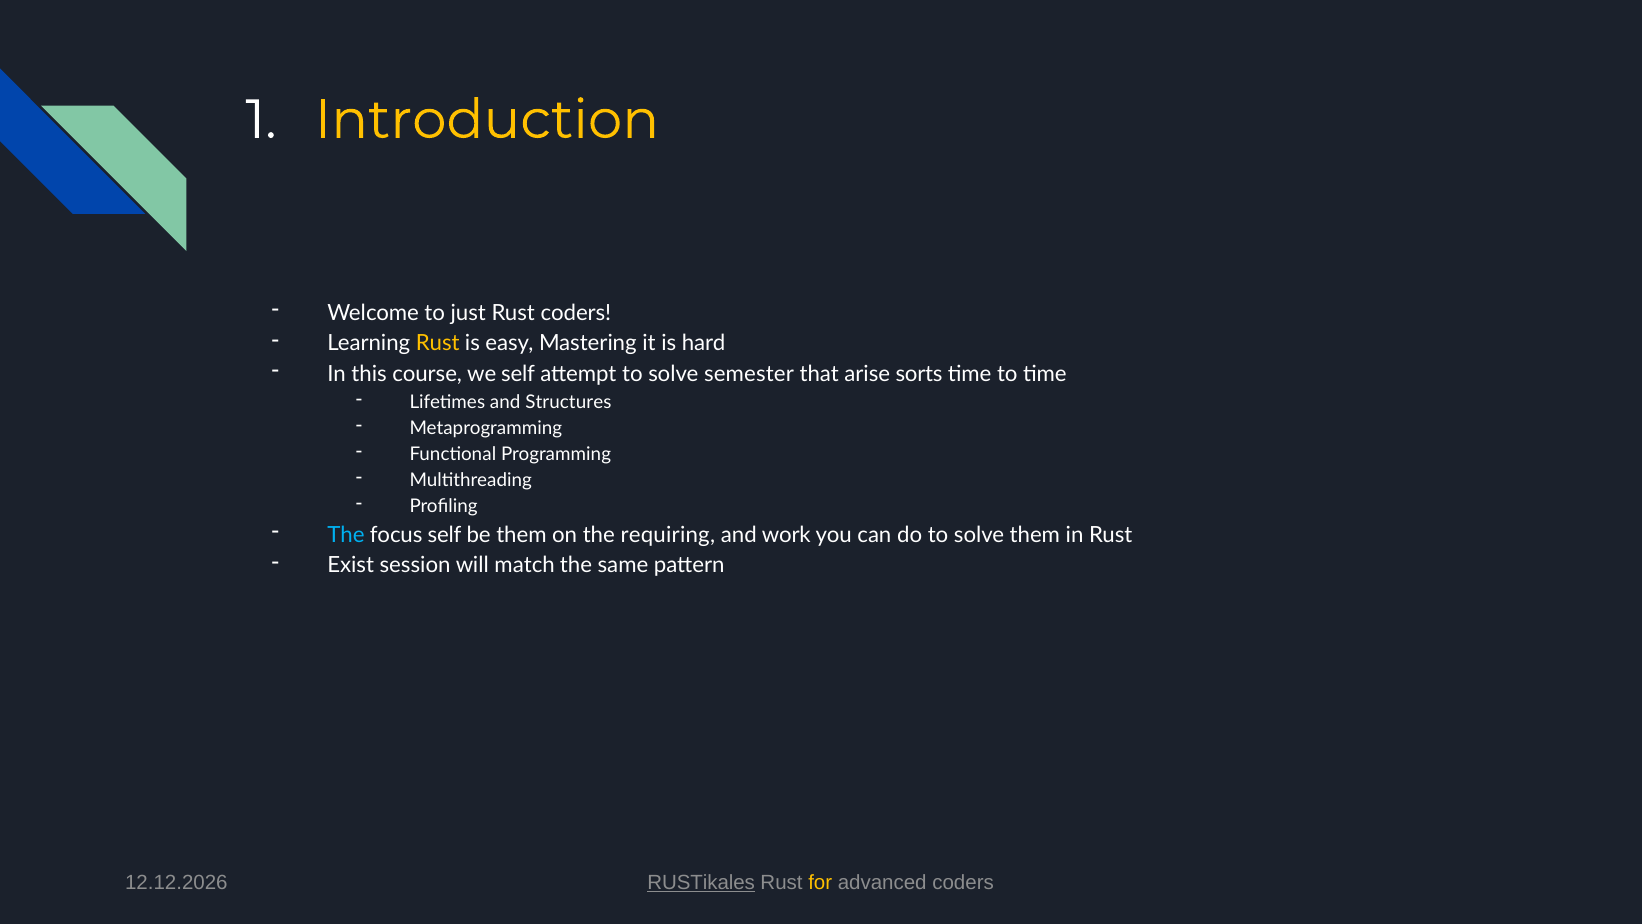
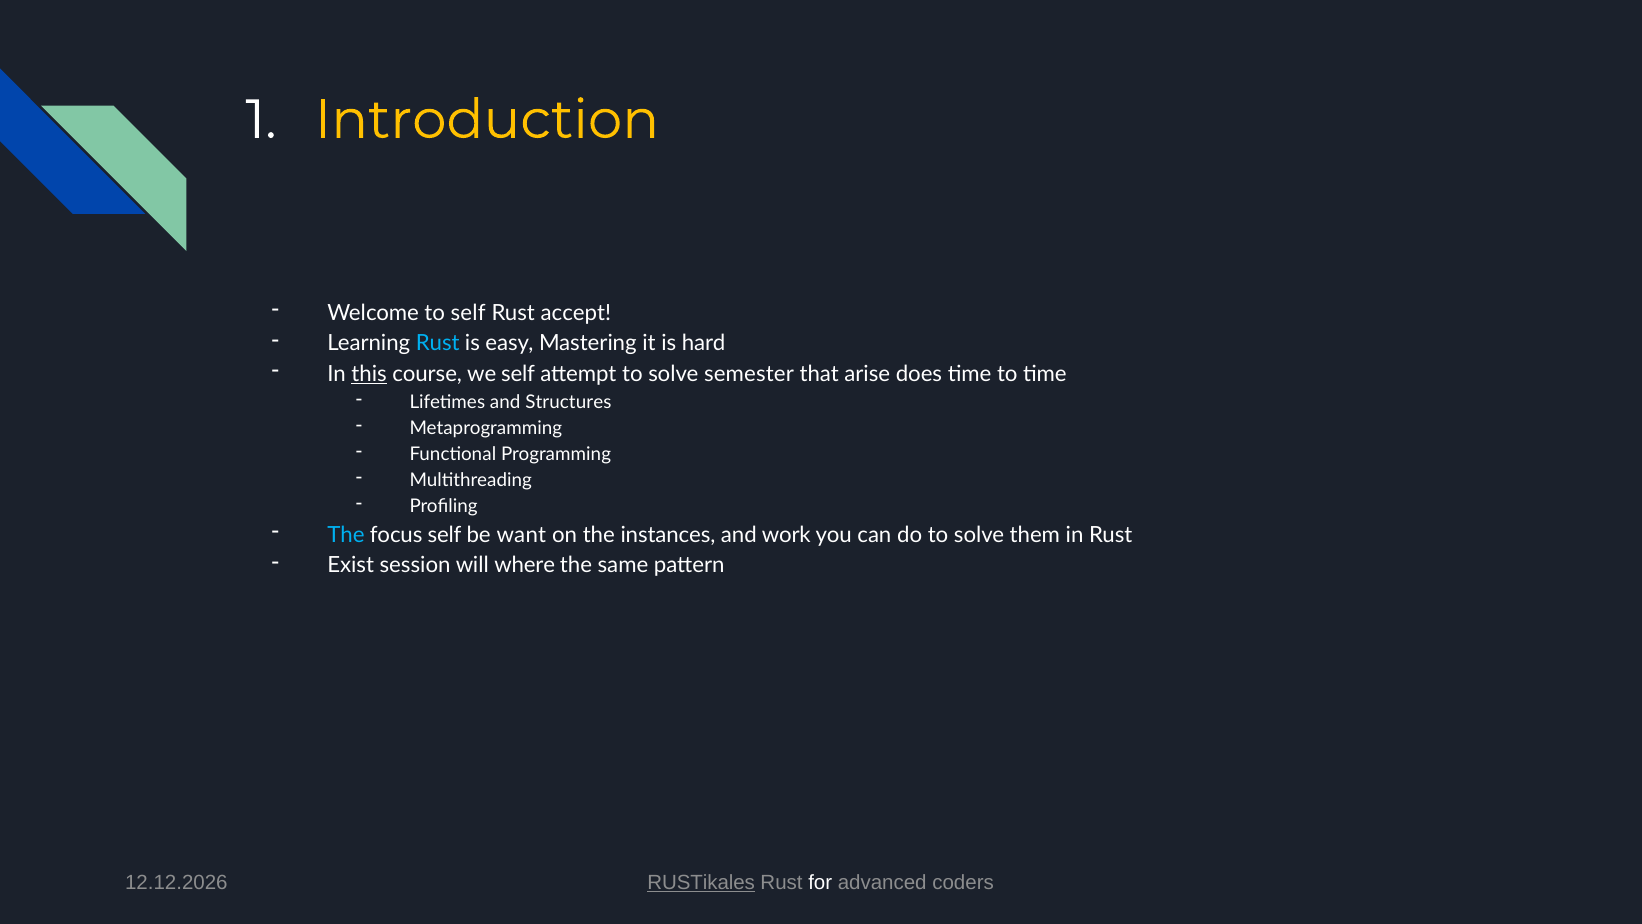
to just: just -> self
Rust coders: coders -> accept
Rust at (438, 343) colour: yellow -> light blue
this underline: none -> present
sorts: sorts -> does
be them: them -> want
requiring: requiring -> instances
match: match -> where
for colour: yellow -> white
